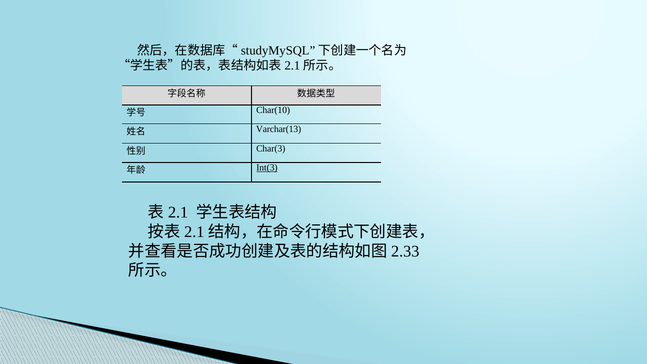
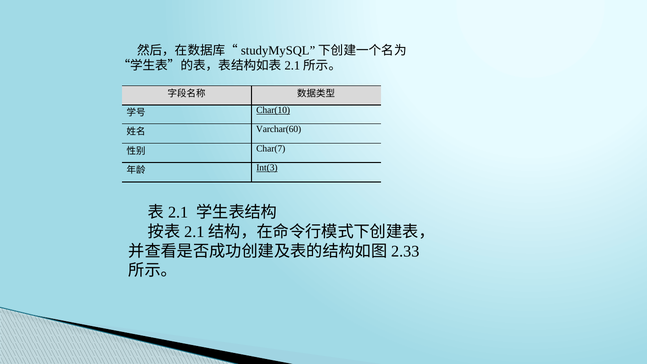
Char(10 underline: none -> present
Varchar(13: Varchar(13 -> Varchar(60
Char(3: Char(3 -> Char(7
